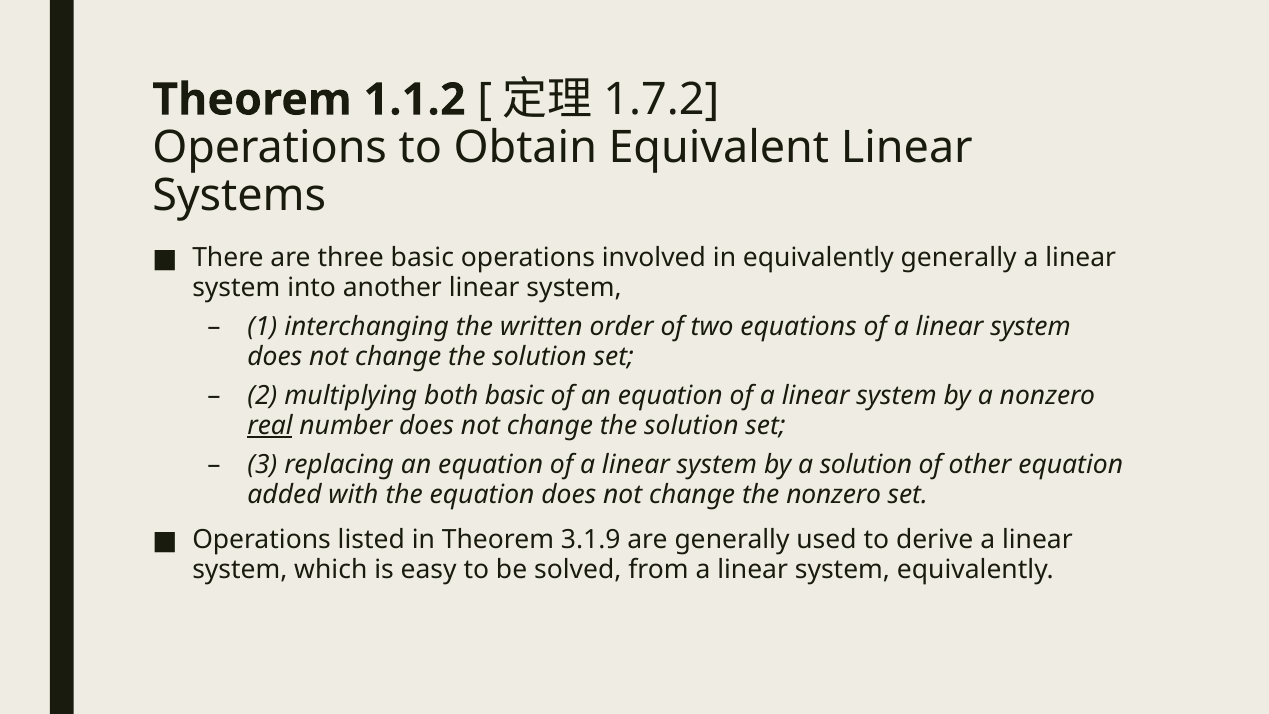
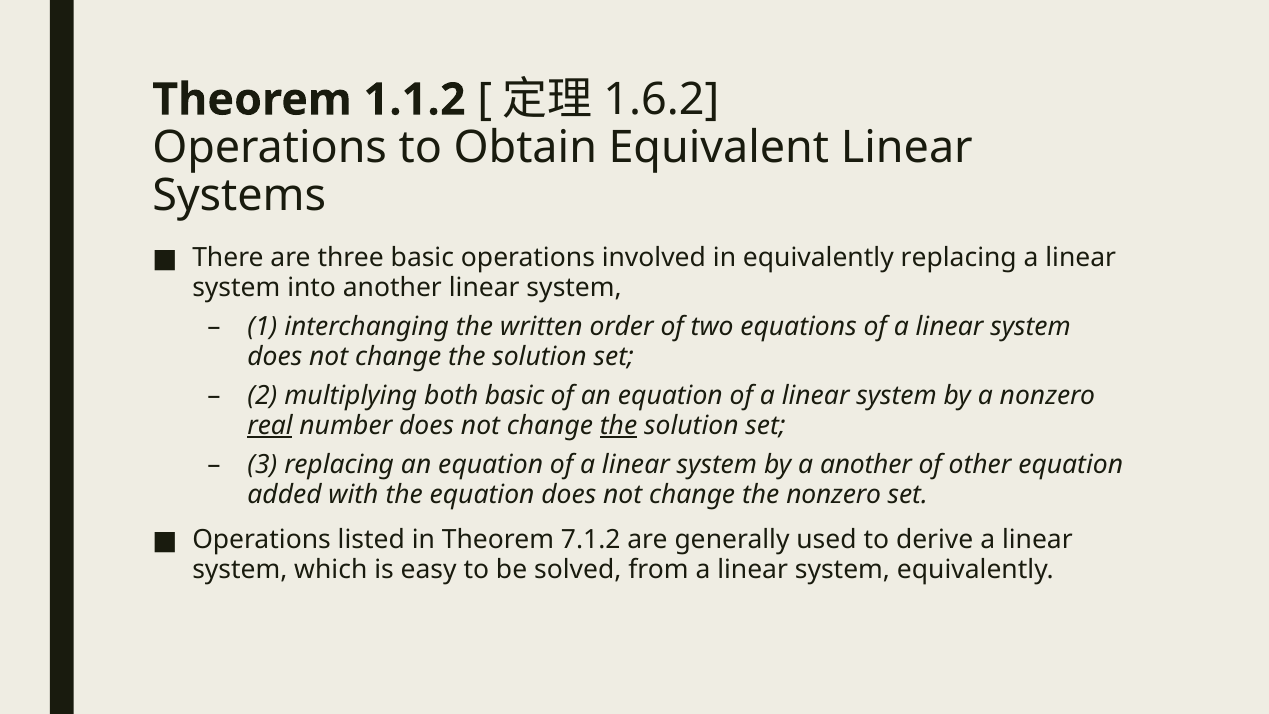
1.7.2: 1.7.2 -> 1.6.2
equivalently generally: generally -> replacing
the at (619, 425) underline: none -> present
a solution: solution -> another
3.1.9: 3.1.9 -> 7.1.2
